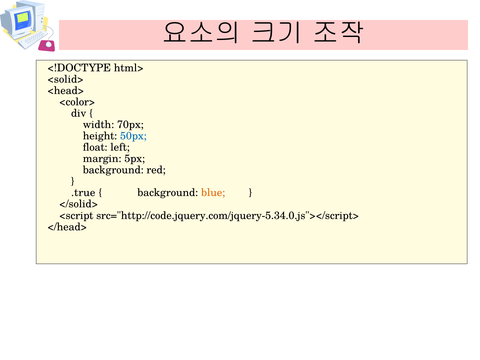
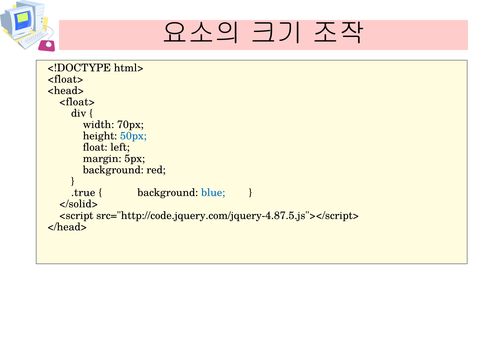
<solid> at (66, 79): <solid> -> <float>
<color> at (77, 102): <color> -> <float>
blue colour: orange -> blue
src="http://code.jquery.com/jquery-5.34.0.js"></script>: src="http://code.jquery.com/jquery-5.34.0.js"></script> -> src="http://code.jquery.com/jquery-4.87.5.js"></script>
